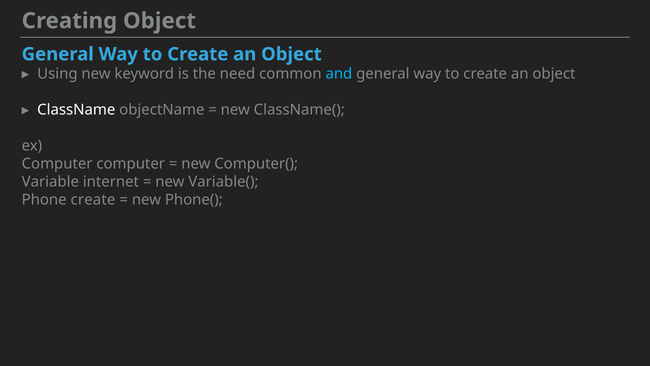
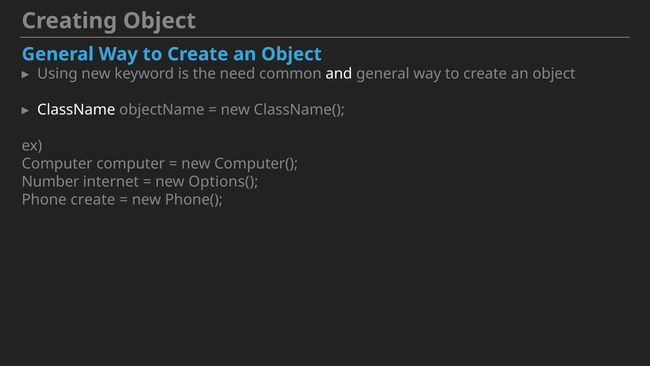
and colour: light blue -> white
Variable: Variable -> Number
Variable(: Variable( -> Options(
